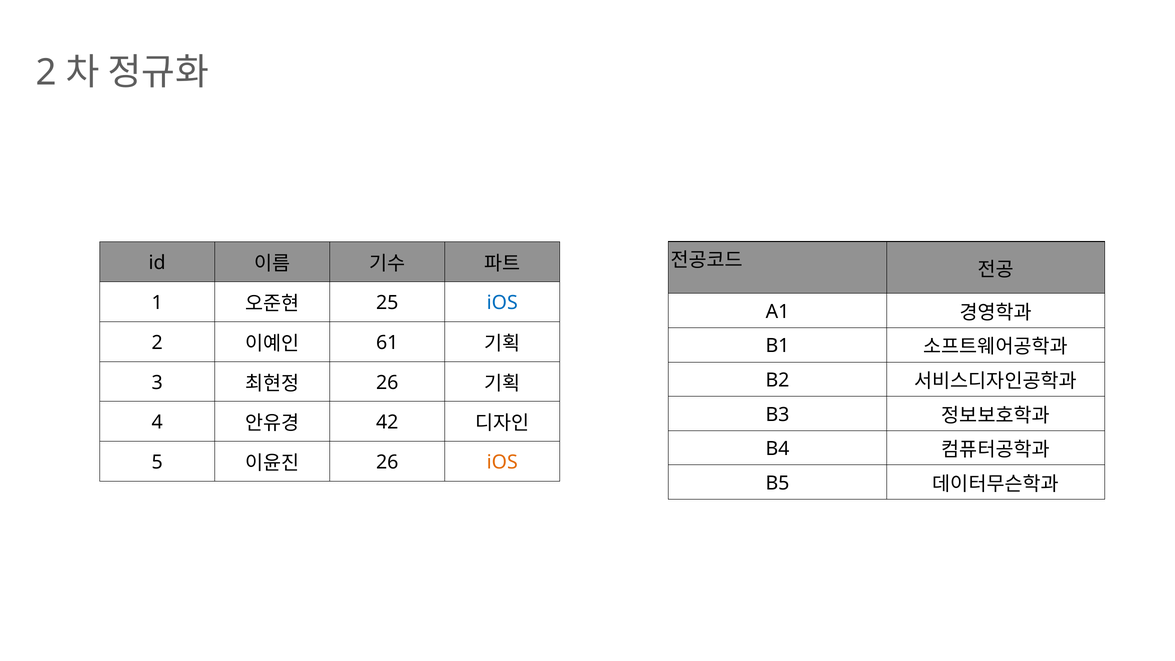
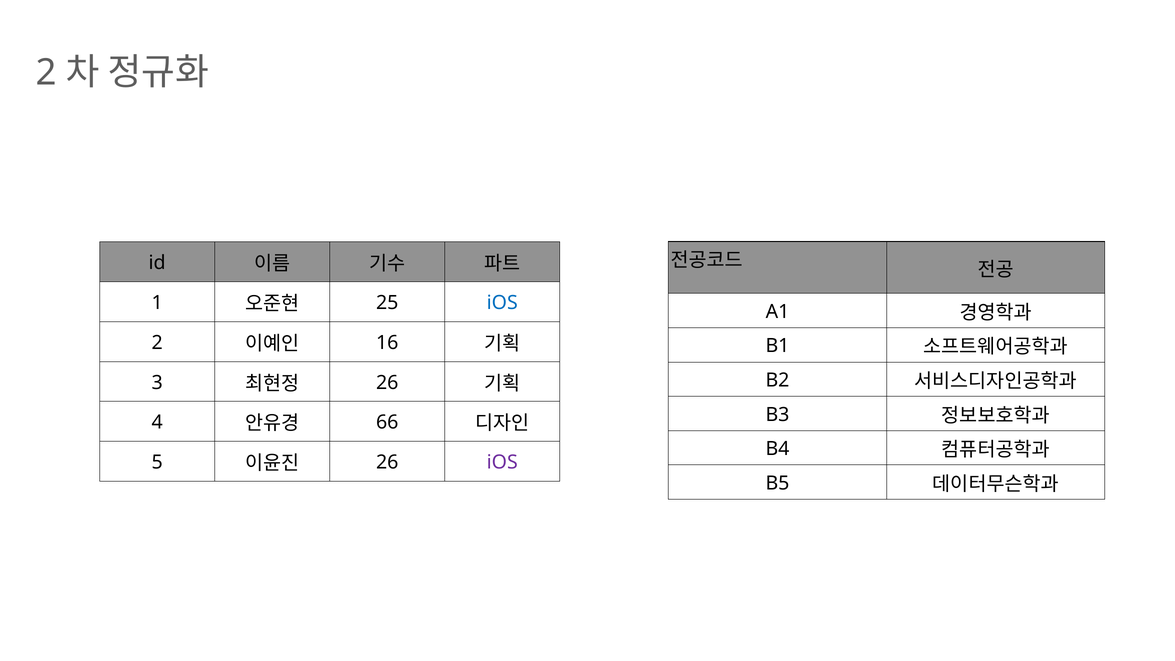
61: 61 -> 16
42: 42 -> 66
iOS at (502, 462) colour: orange -> purple
